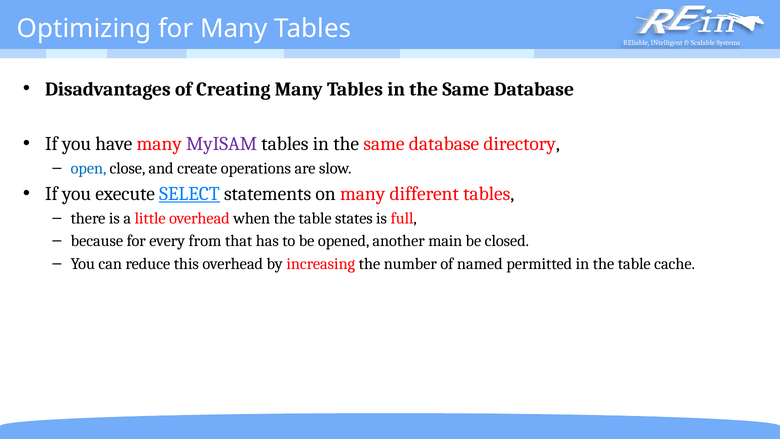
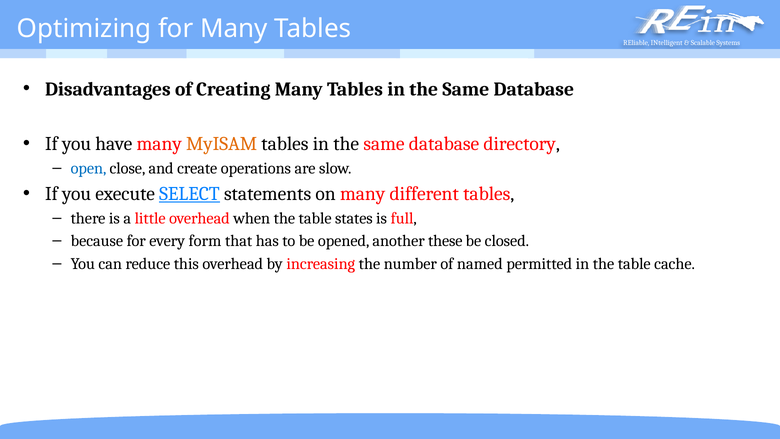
MyISAM colour: purple -> orange
from: from -> form
main: main -> these
